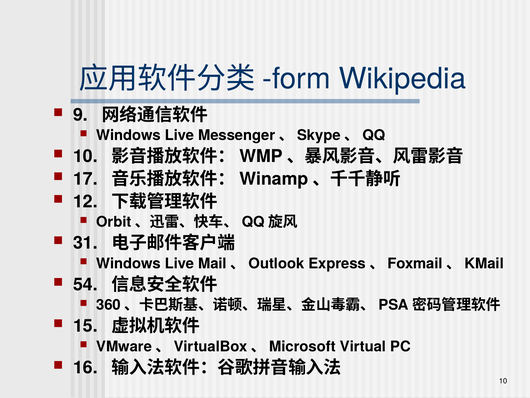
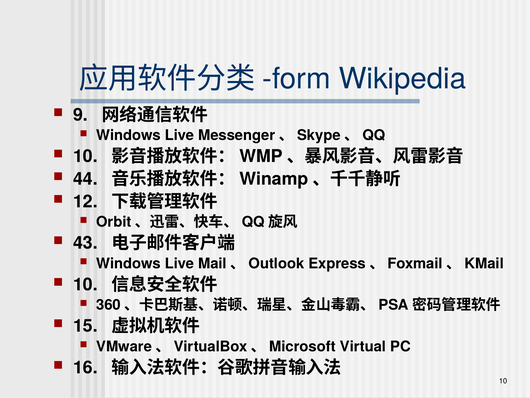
17: 17 -> 44
31: 31 -> 43
54 at (85, 284): 54 -> 10
